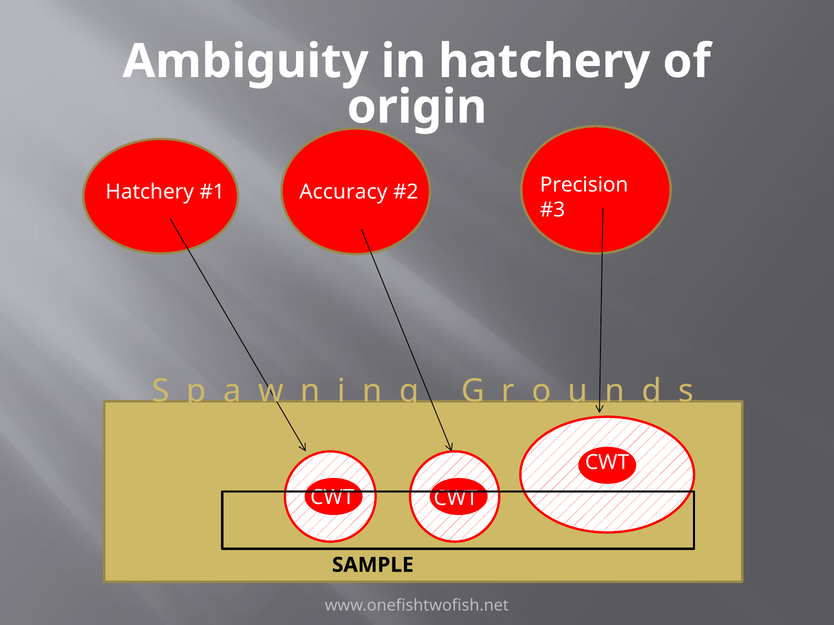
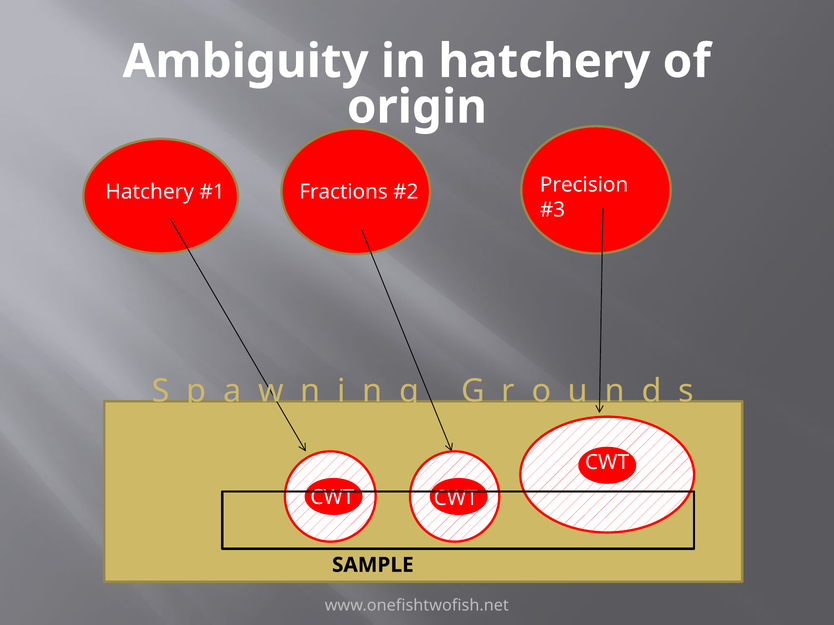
Accuracy: Accuracy -> Fractions
